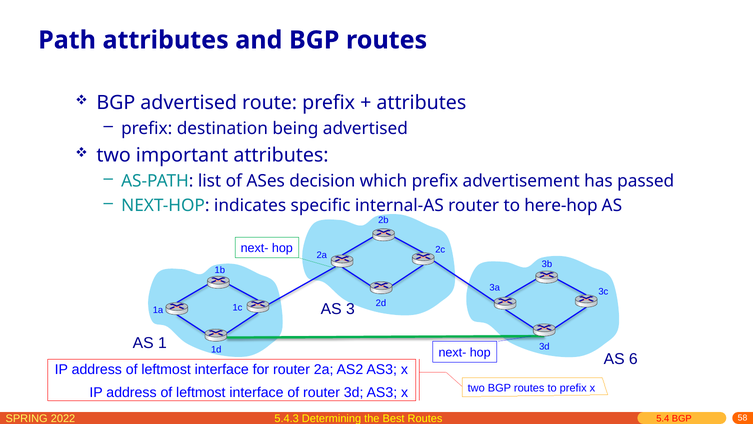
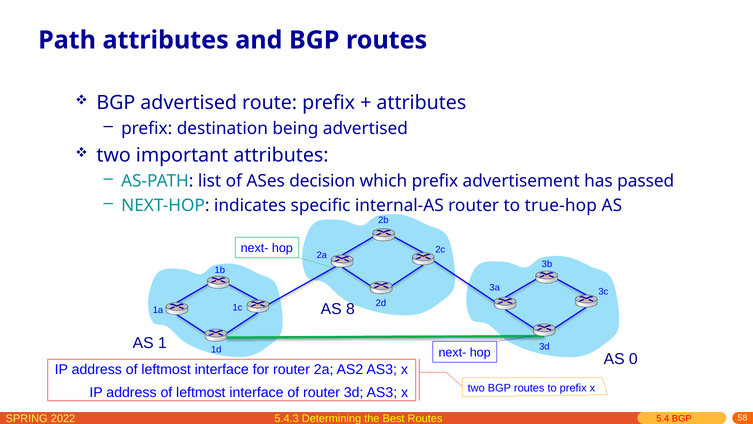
here-hop: here-hop -> true-hop
3: 3 -> 8
6: 6 -> 0
